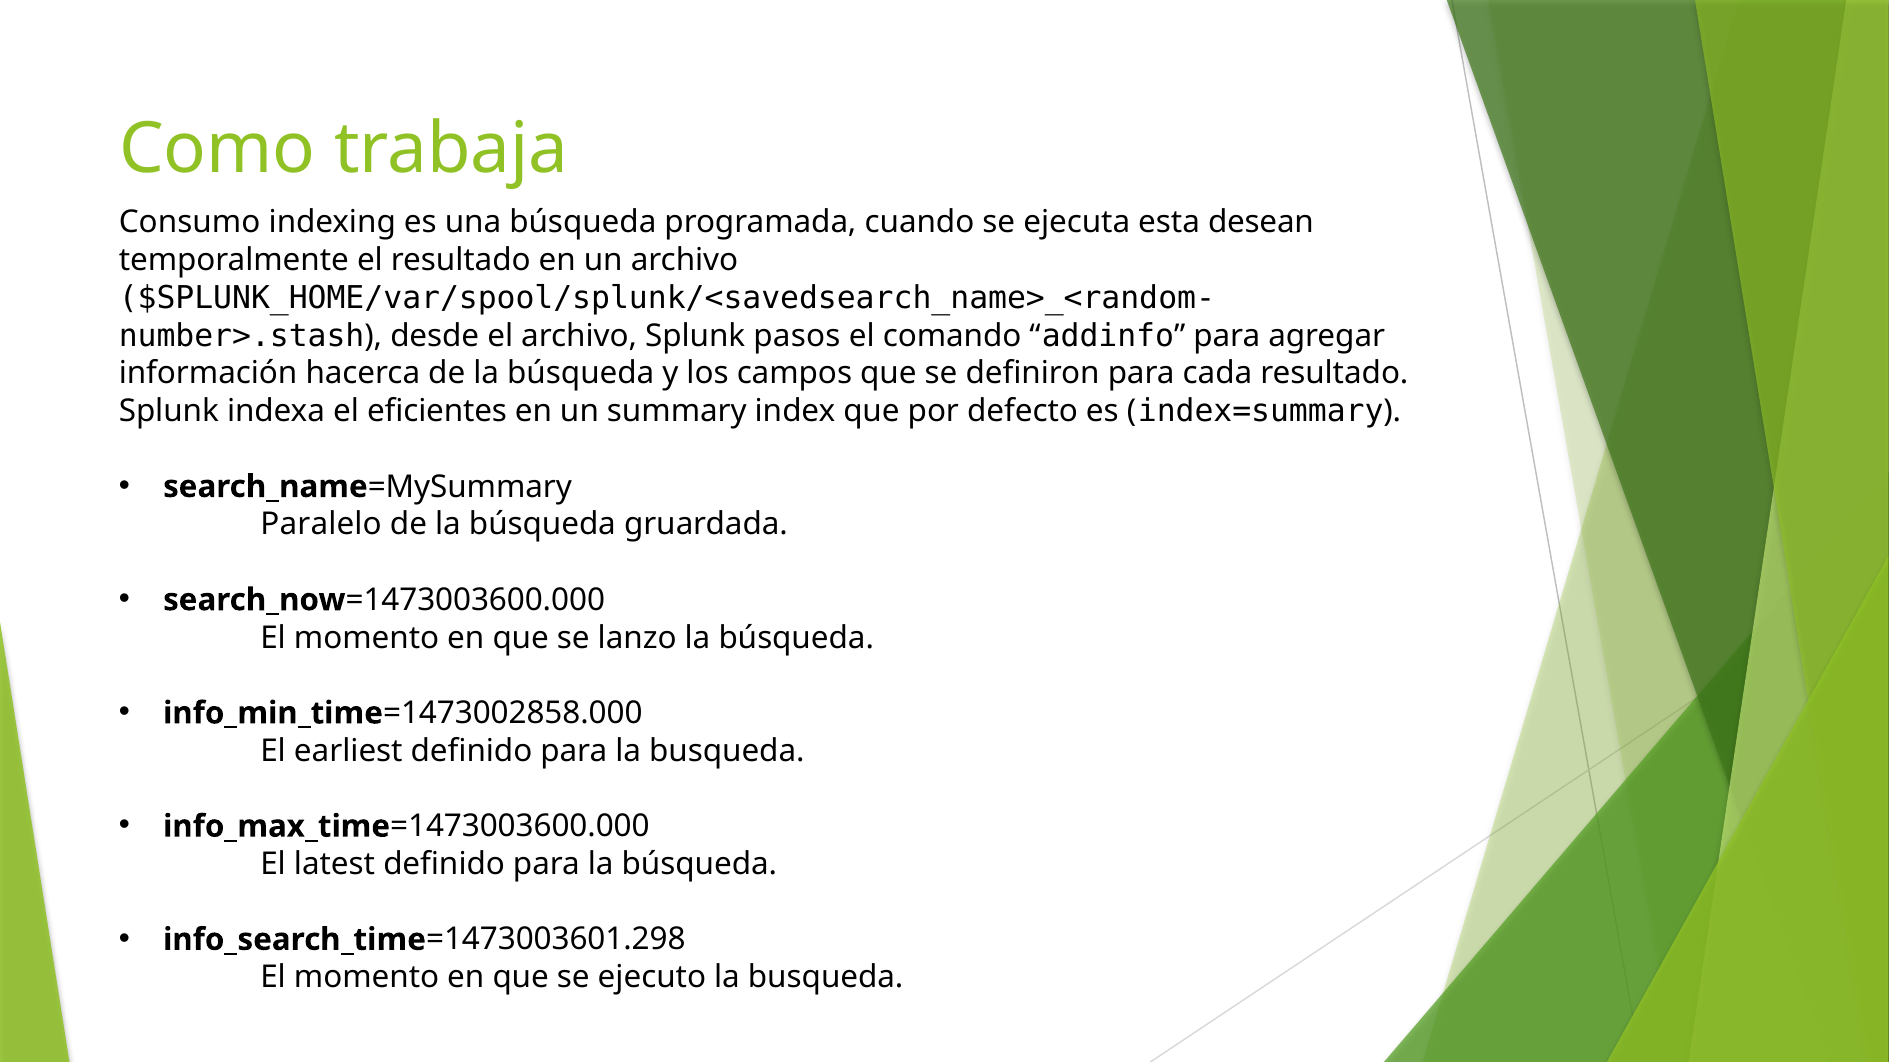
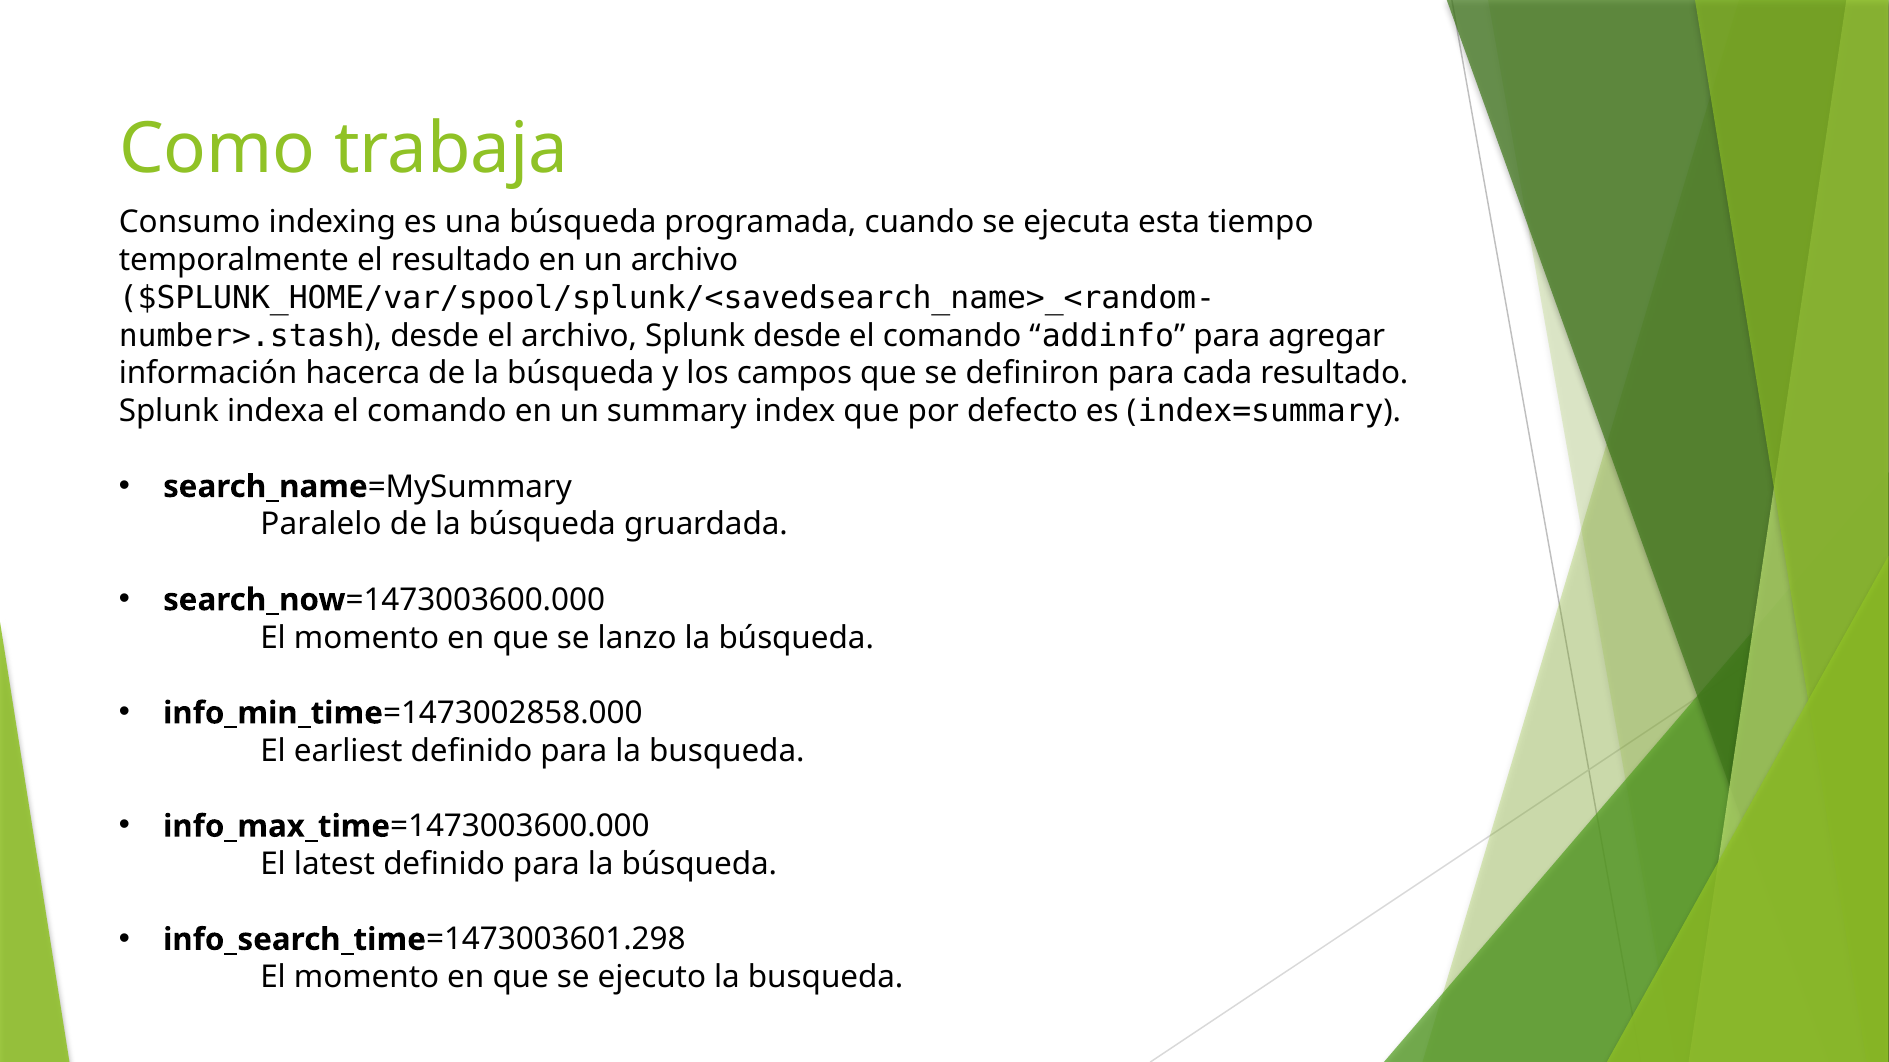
desean: desean -> tiempo
Splunk pasos: pasos -> desde
indexa el eficientes: eficientes -> comando
